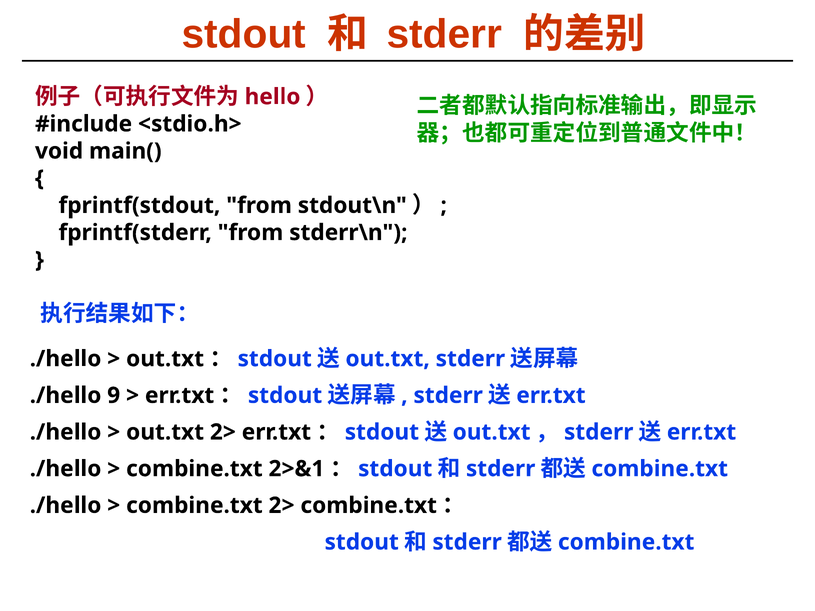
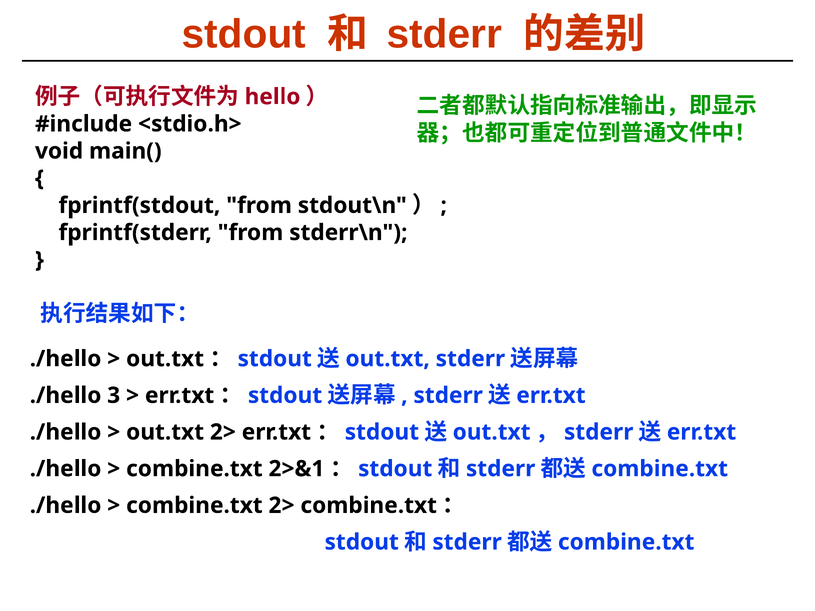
9: 9 -> 3
